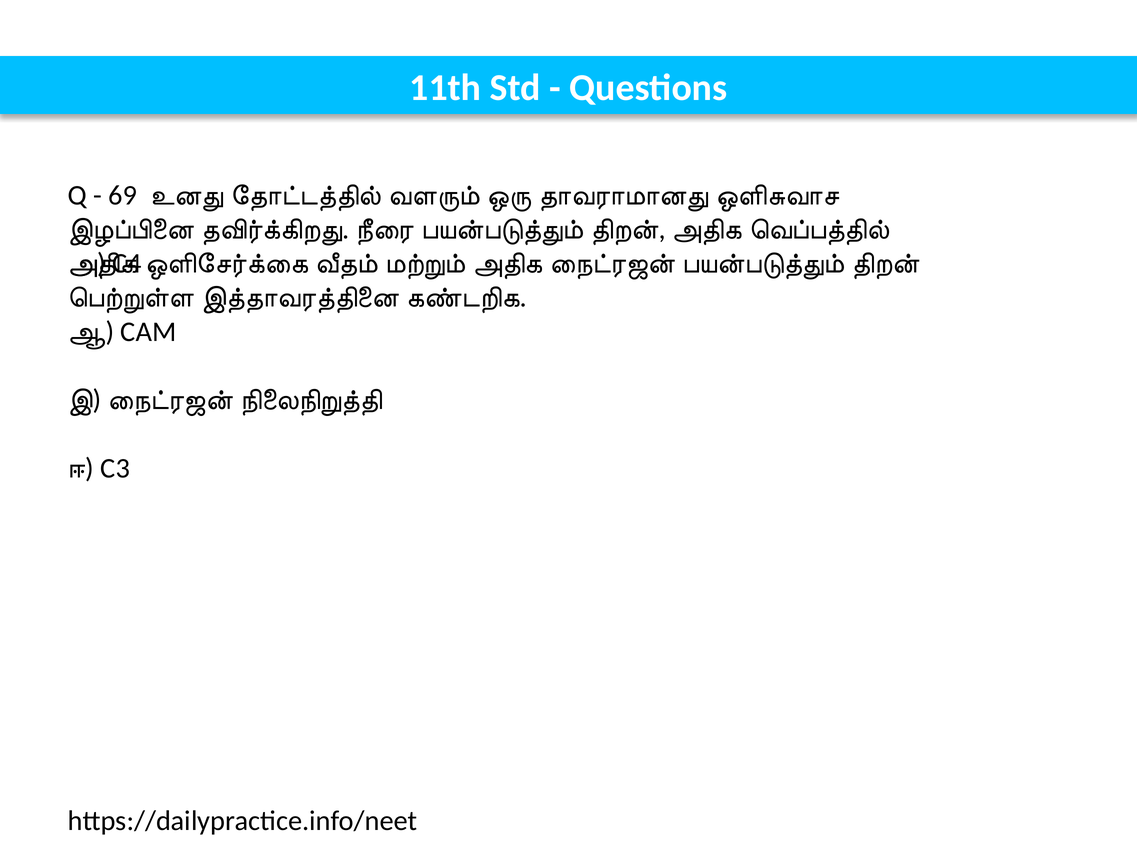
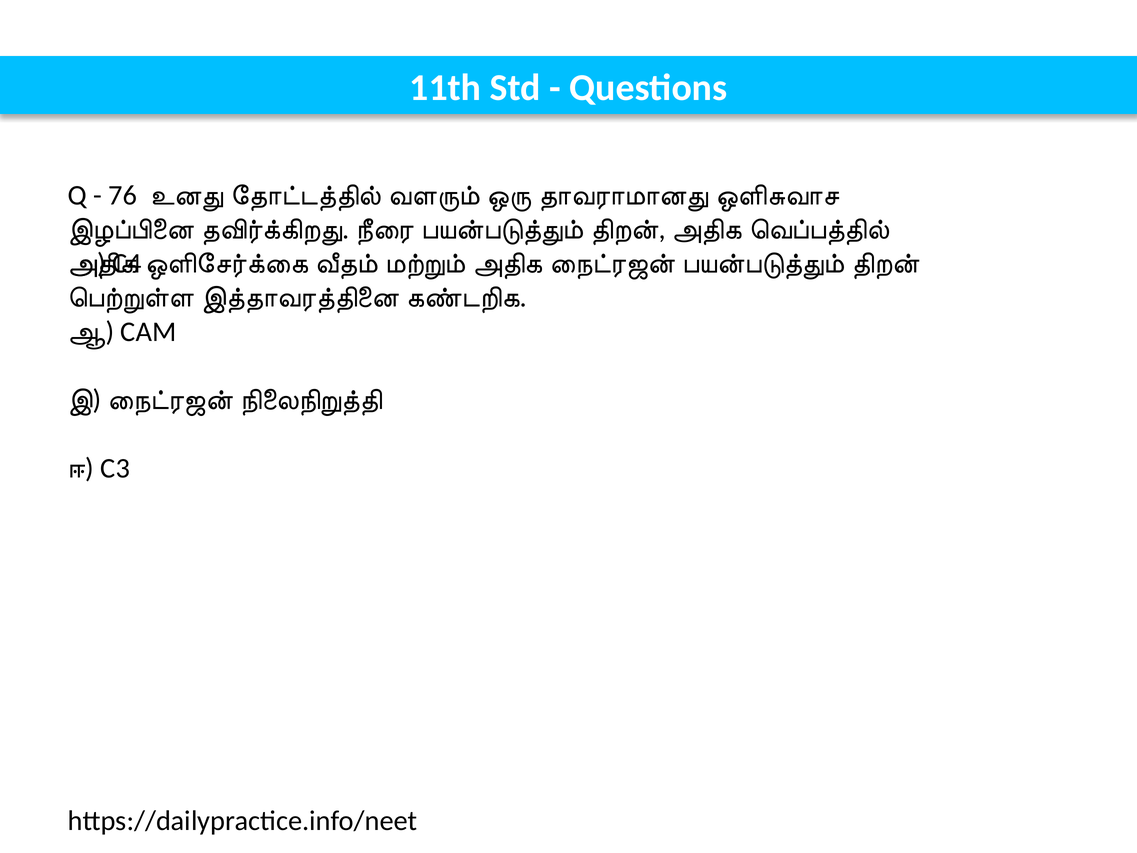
69: 69 -> 76
